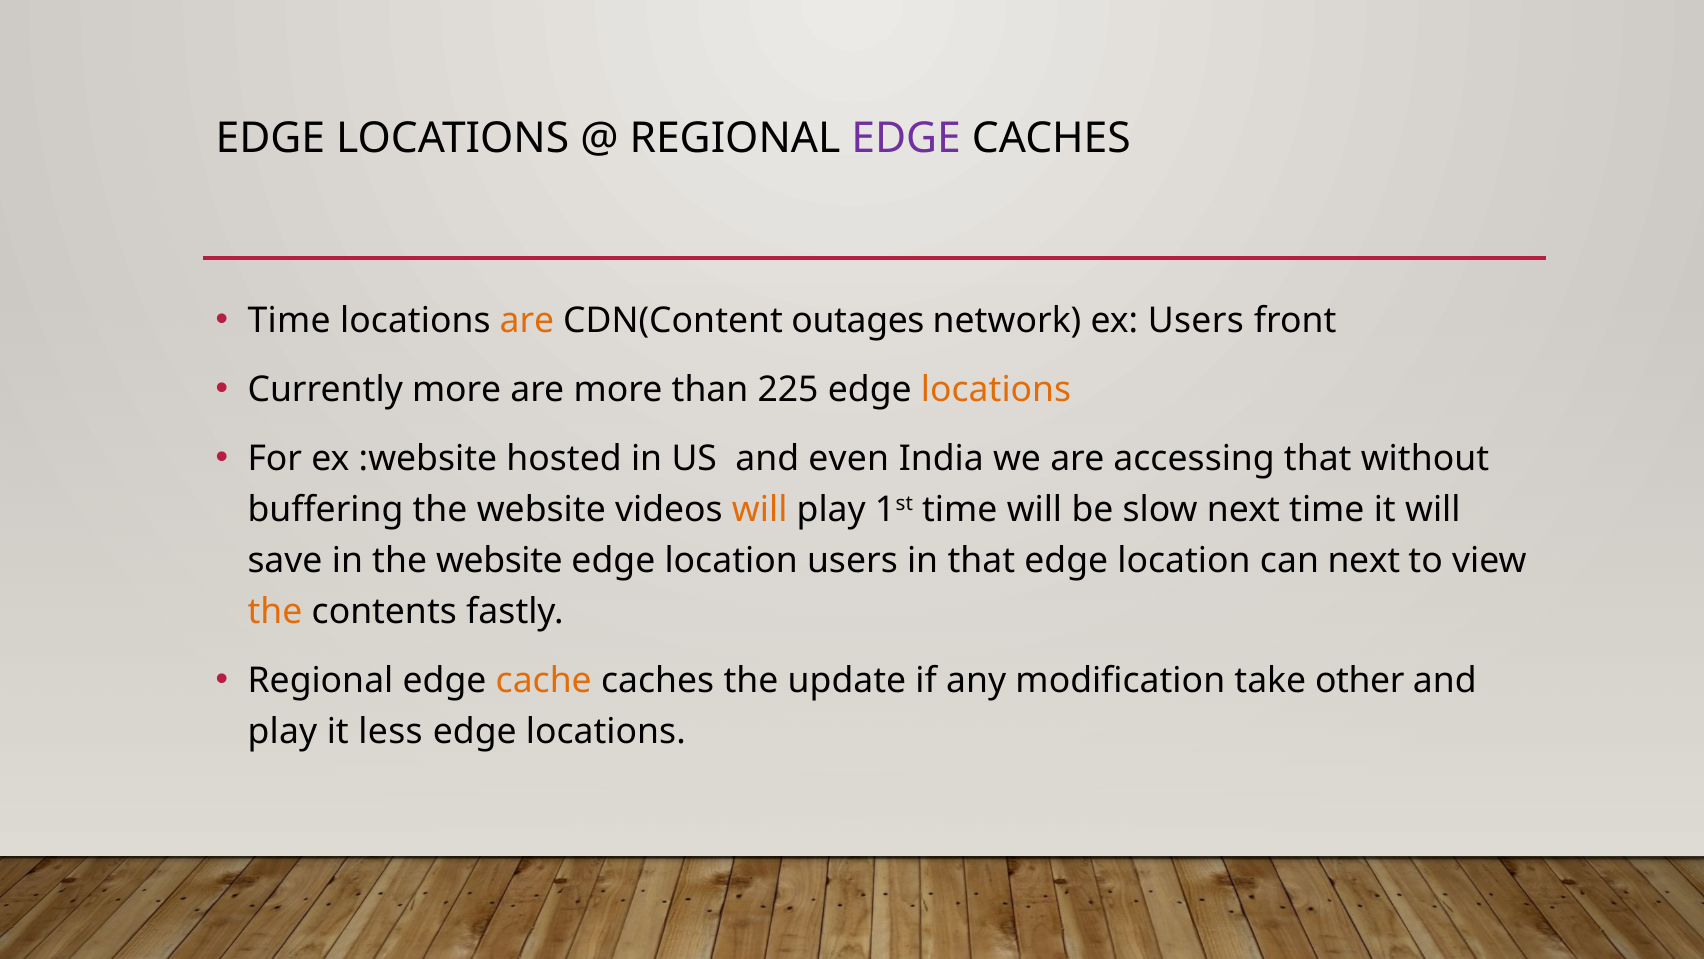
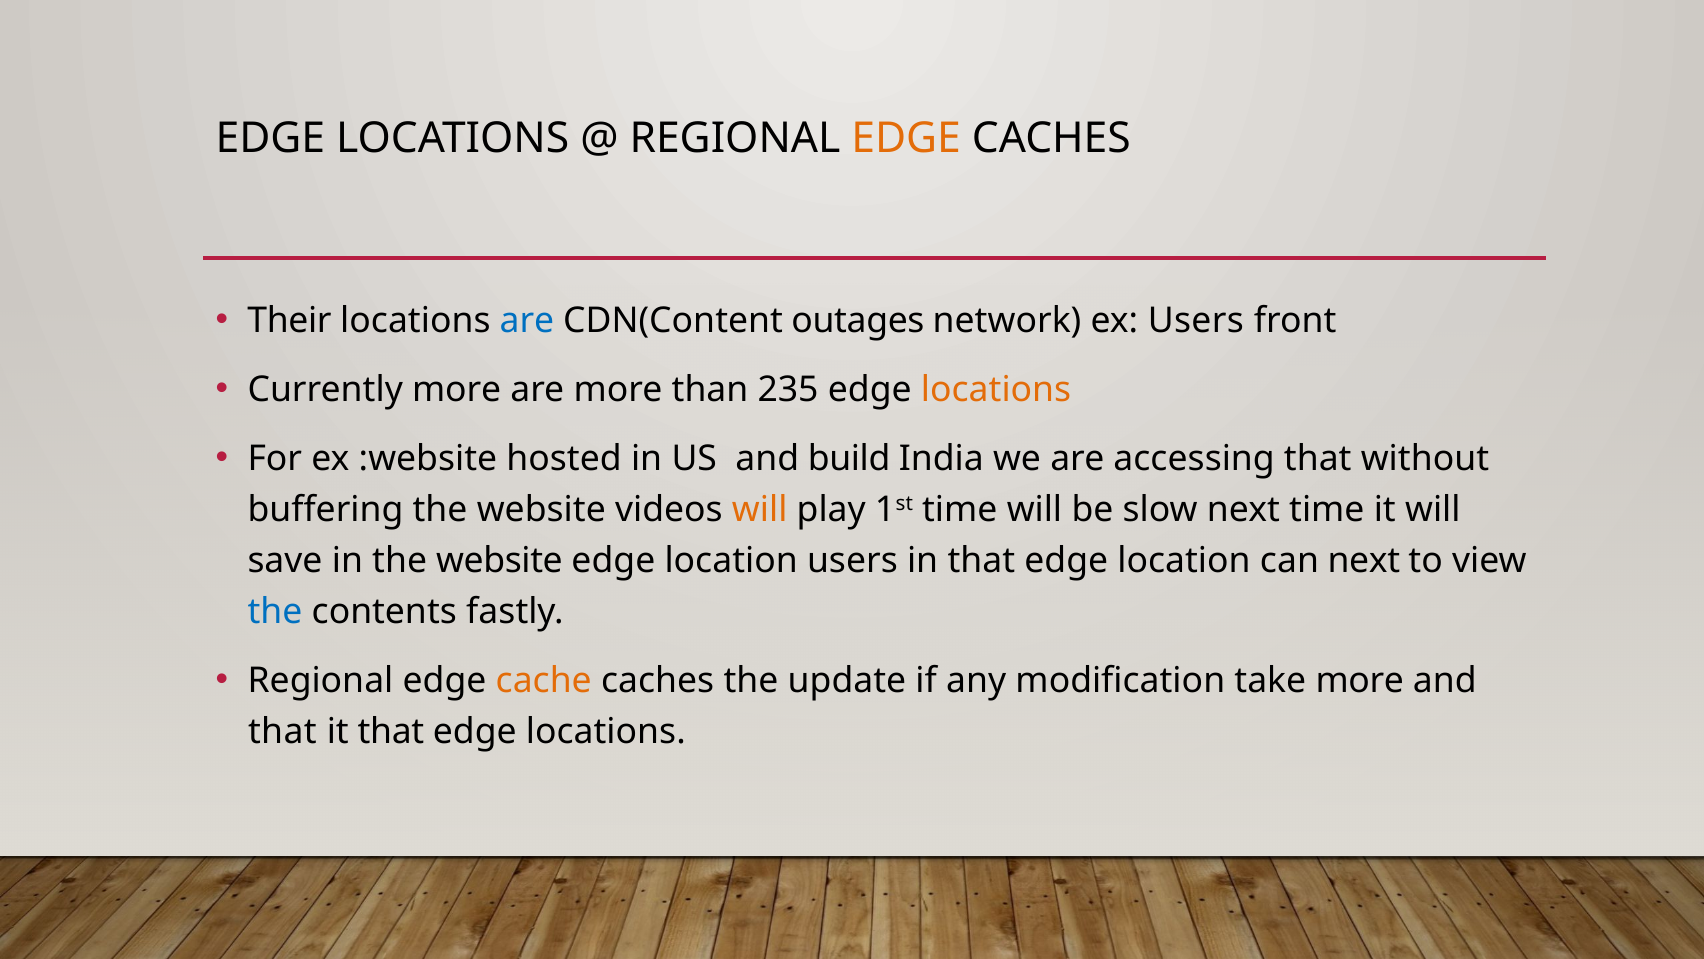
EDGE at (906, 138) colour: purple -> orange
Time at (289, 320): Time -> Their
are at (527, 320) colour: orange -> blue
225: 225 -> 235
even: even -> build
the at (275, 612) colour: orange -> blue
take other: other -> more
play at (282, 732): play -> that
it less: less -> that
